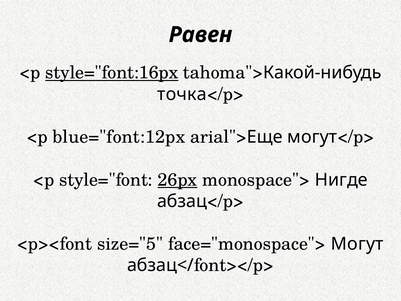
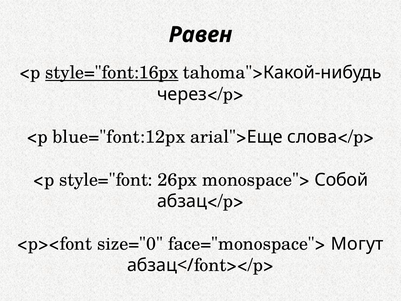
точка: точка -> через
могут at (312, 137): могут -> слова
26px underline: present -> none
Нигде: Нигде -> Собой
size="5: size="5 -> size="0
